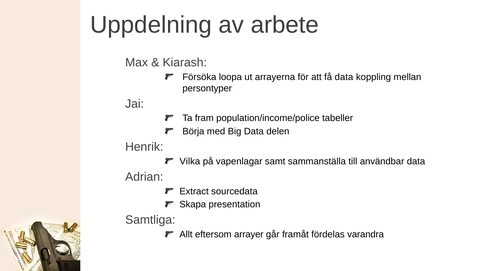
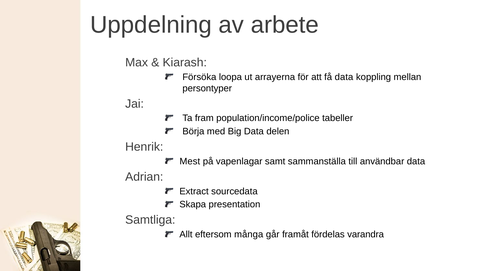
Vilka: Vilka -> Mest
arrayer: arrayer -> många
